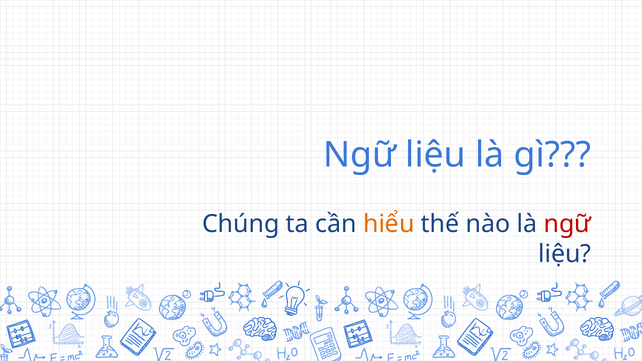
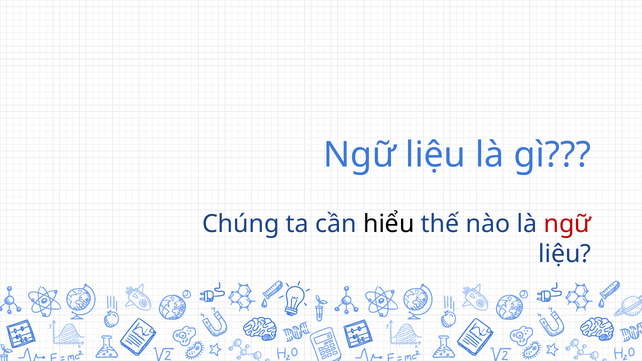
hiểu colour: orange -> black
